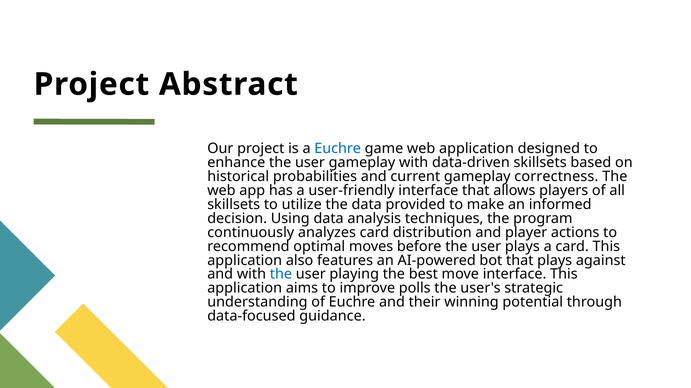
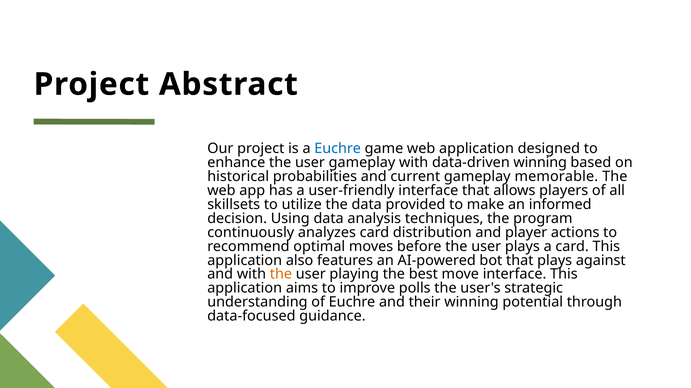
data-driven skillsets: skillsets -> winning
correctness: correctness -> memorable
the at (281, 275) colour: blue -> orange
